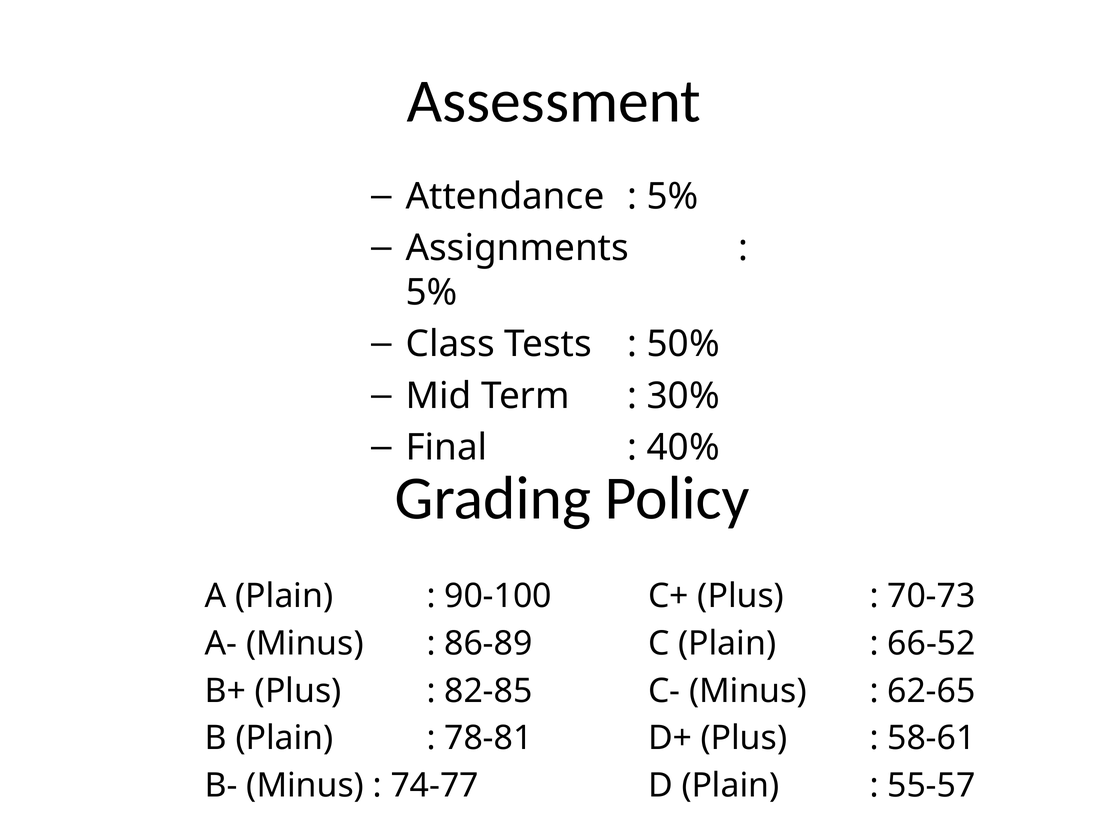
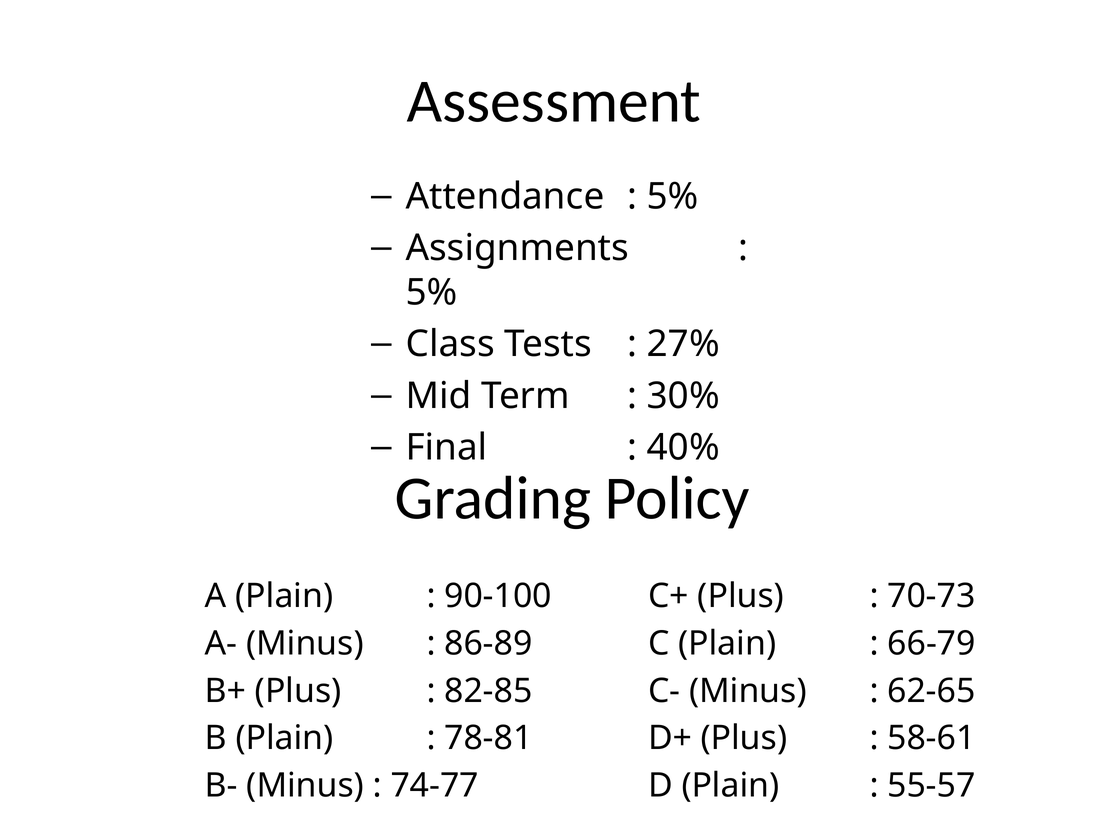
50%: 50% -> 27%
66-52: 66-52 -> 66-79
